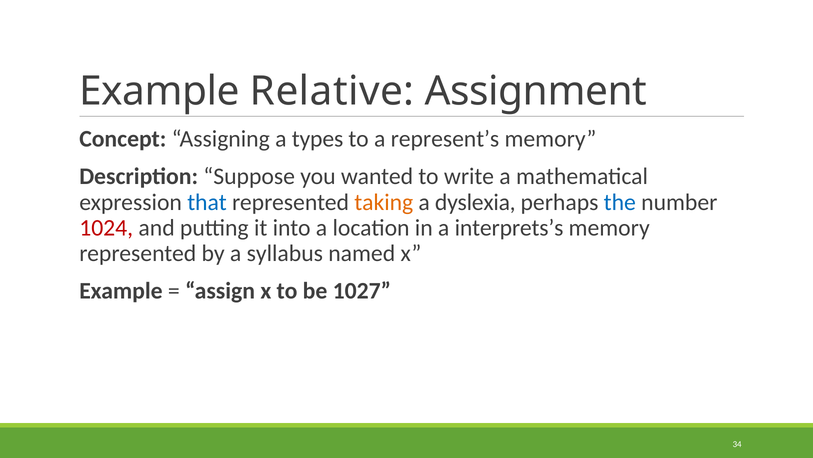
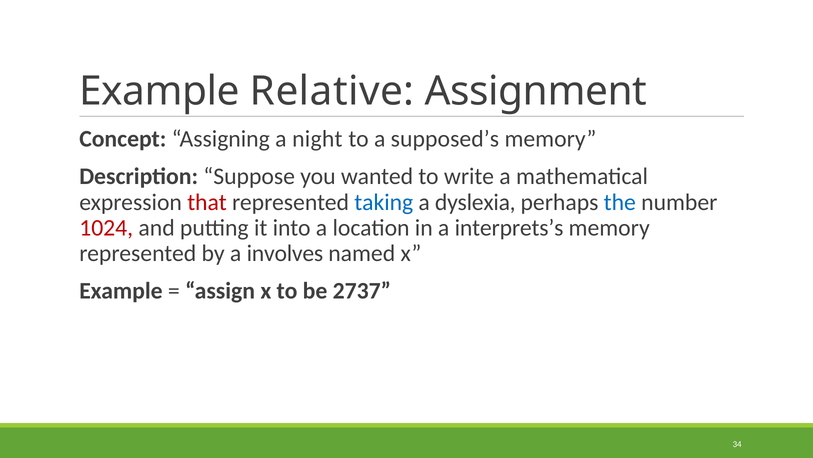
types: types -> night
represent’s: represent’s -> supposed’s
that colour: blue -> red
taking colour: orange -> blue
syllabus: syllabus -> involves
1027: 1027 -> 2737
